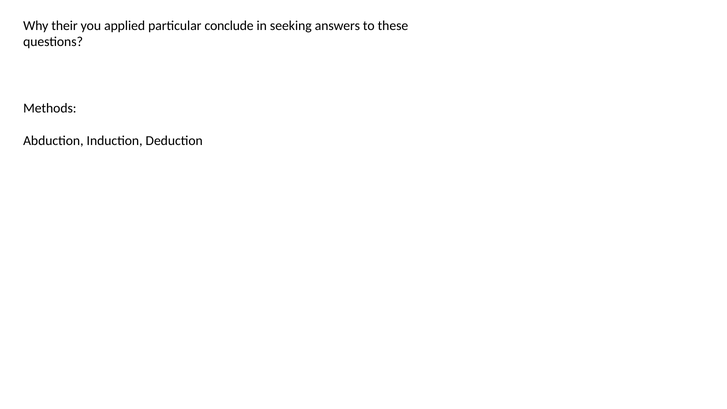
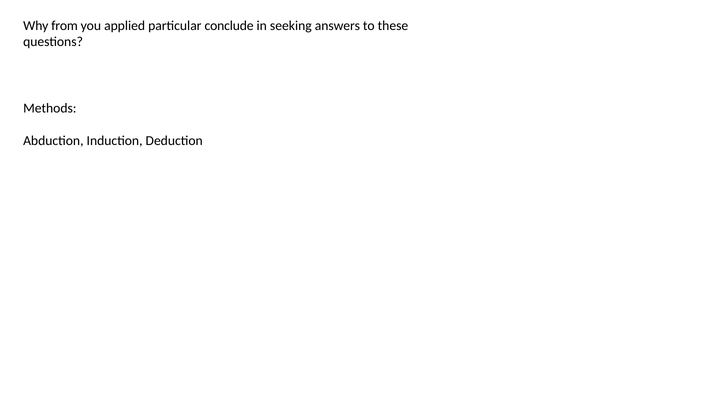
their: their -> from
